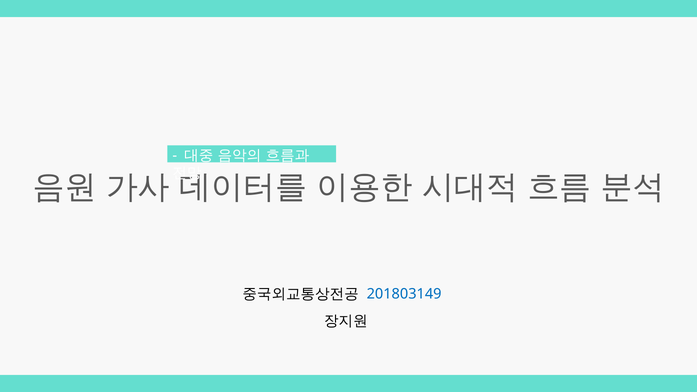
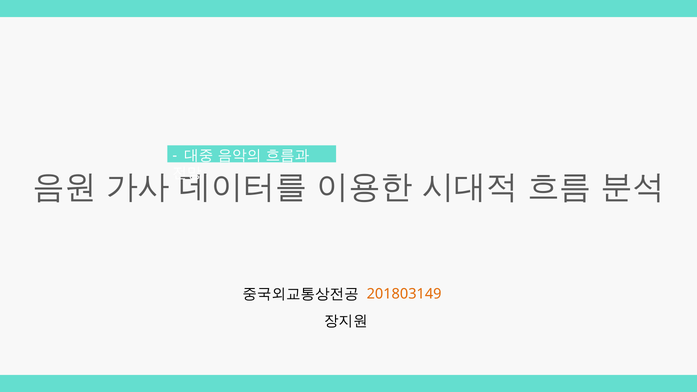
201803149 colour: blue -> orange
